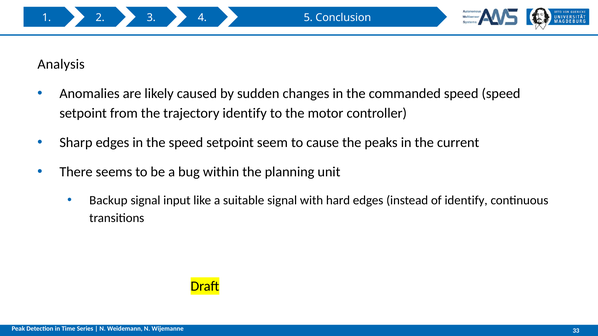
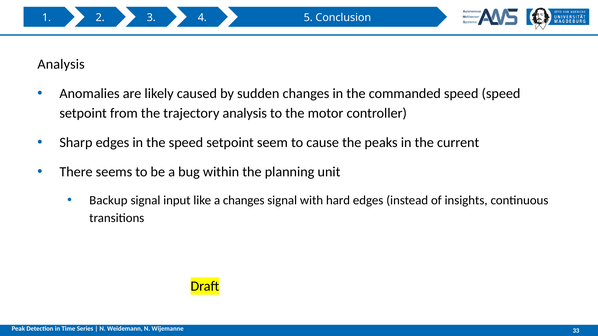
trajectory identify: identify -> analysis
a suitable: suitable -> changes
of identify: identify -> insights
